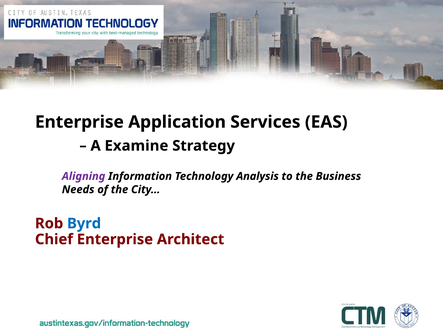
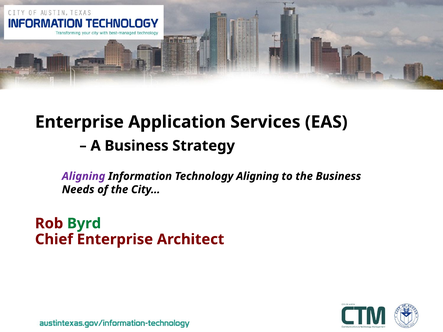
A Examine: Examine -> Business
Technology Analysis: Analysis -> Aligning
Byrd colour: blue -> green
